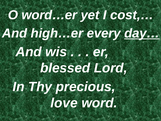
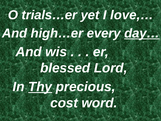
word…er: word…er -> trials…er
cost,…: cost,… -> love,…
Thy underline: none -> present
love: love -> cost
